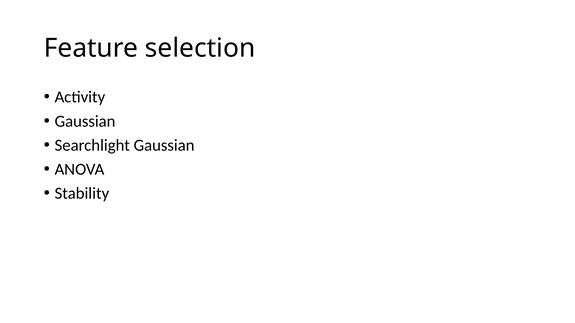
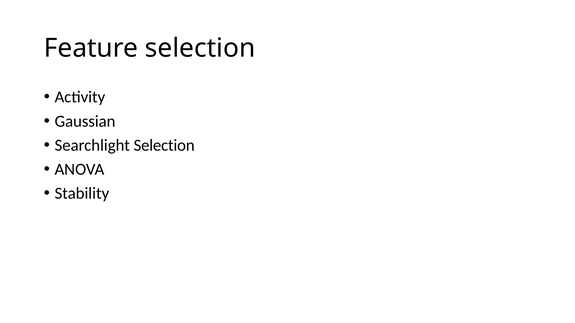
Searchlight Gaussian: Gaussian -> Selection
